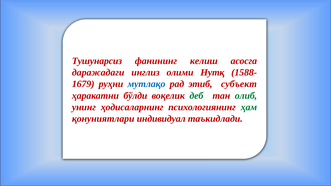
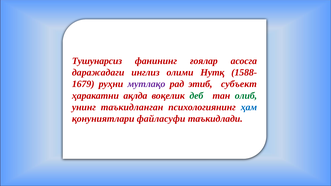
келиш: келиш -> ғоялар
мутлақо colour: blue -> purple
бўлди: бўлди -> ақлда
ҳодисаларнинг: ҳодисаларнинг -> таъкидланган
ҳам colour: green -> blue
индивидуал: индивидуал -> файласуфи
